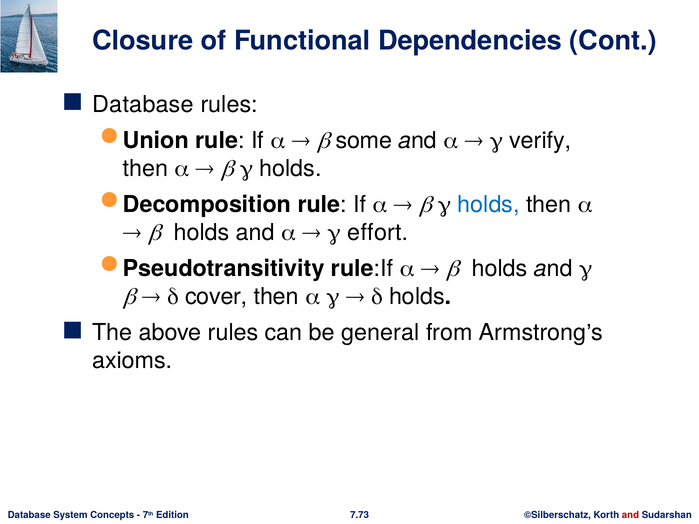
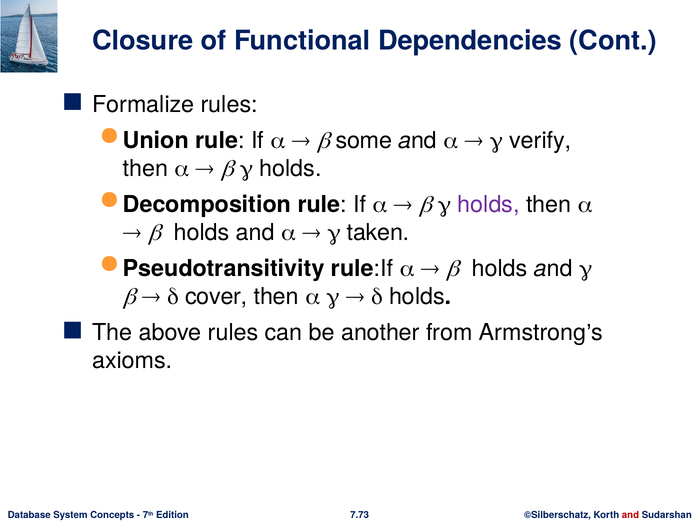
Database at (143, 105): Database -> Formalize
holds at (489, 205) colour: blue -> purple
effort: effort -> taken
general: general -> another
